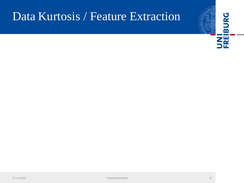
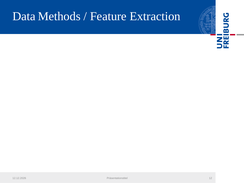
Kurtosis: Kurtosis -> Methods
